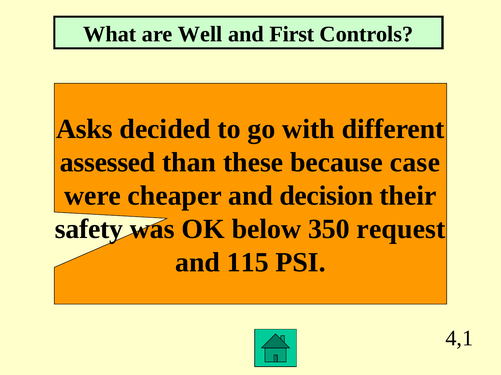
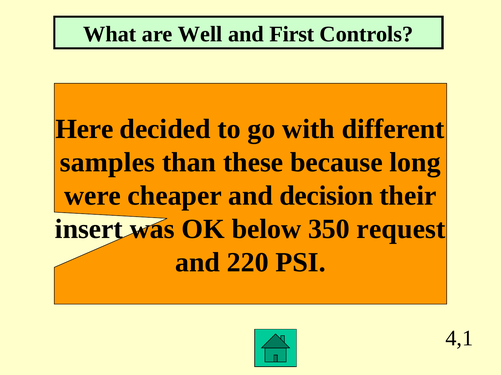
Asks: Asks -> Here
assessed: assessed -> samples
case: case -> long
safety: safety -> insert
115: 115 -> 220
